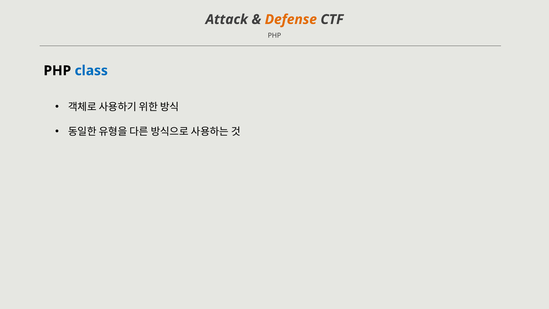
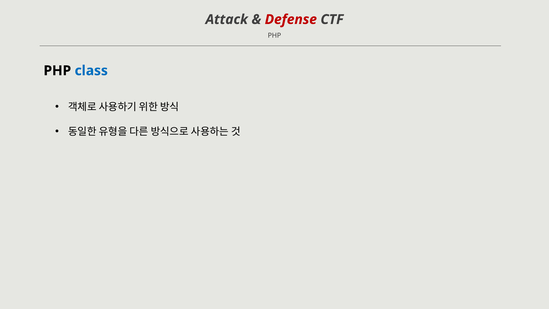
Defense colour: orange -> red
